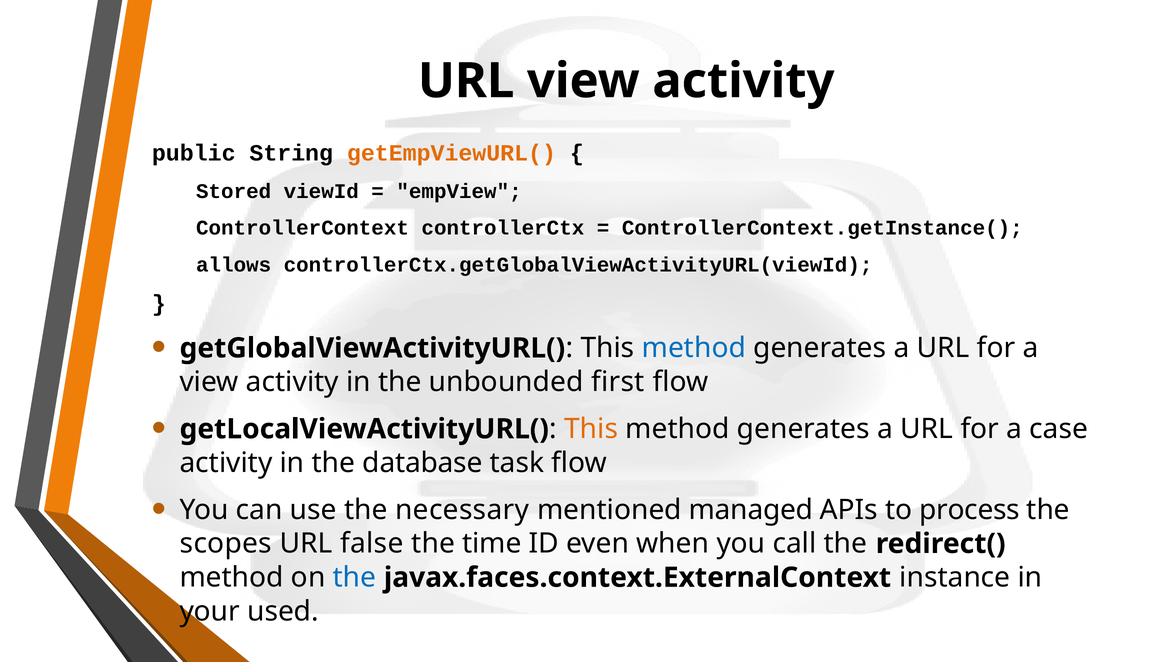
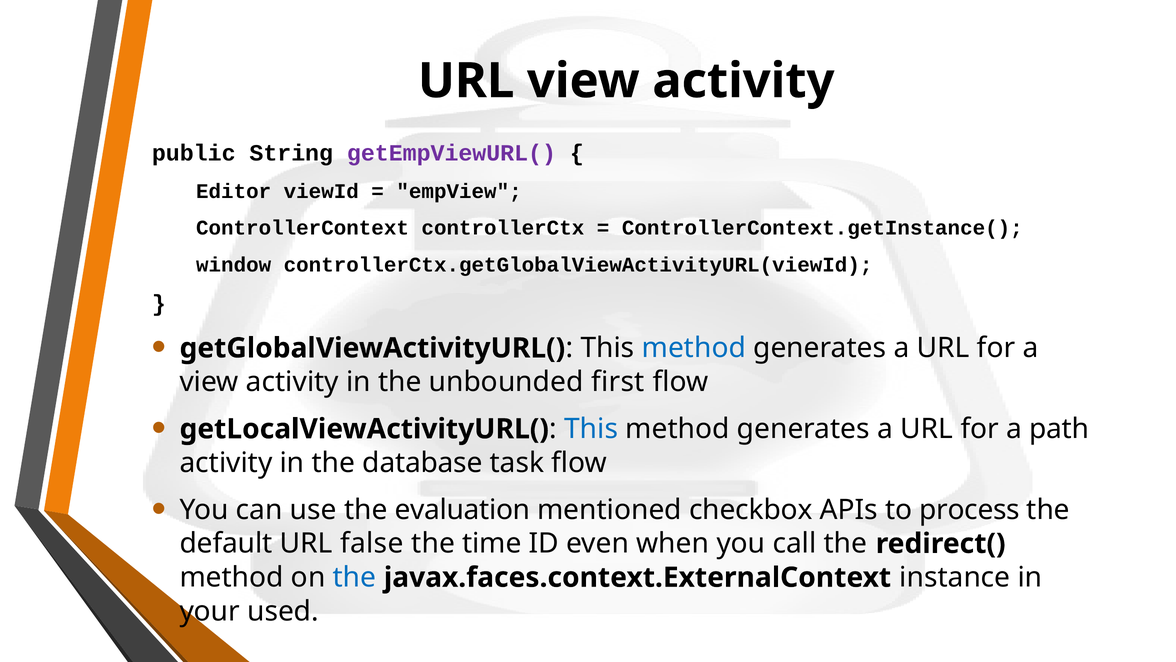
getEmpViewURL( colour: orange -> purple
Stored: Stored -> Editor
allows: allows -> window
This at (591, 429) colour: orange -> blue
case: case -> path
necessary: necessary -> evaluation
managed: managed -> checkbox
scopes: scopes -> default
